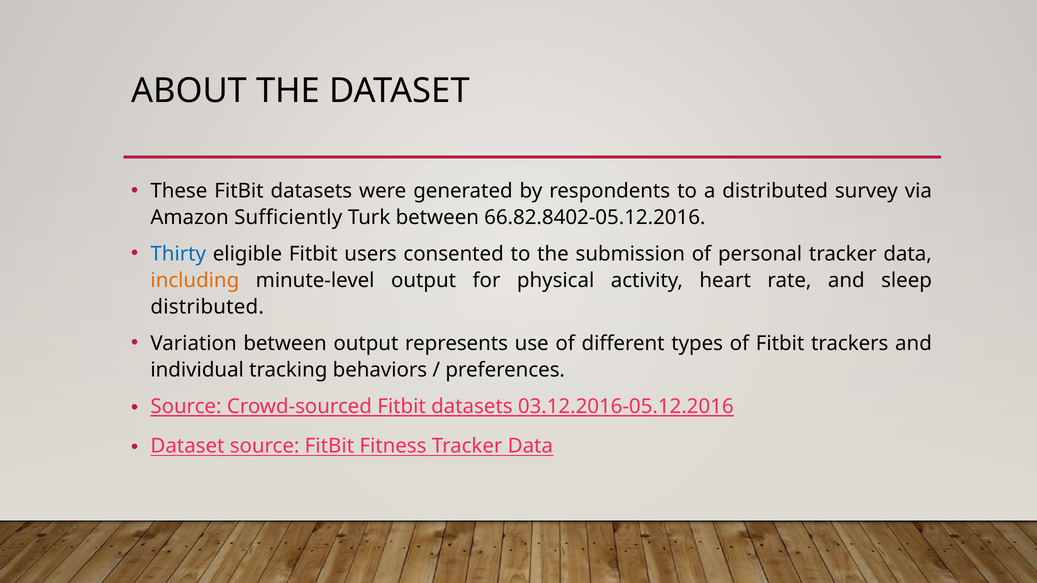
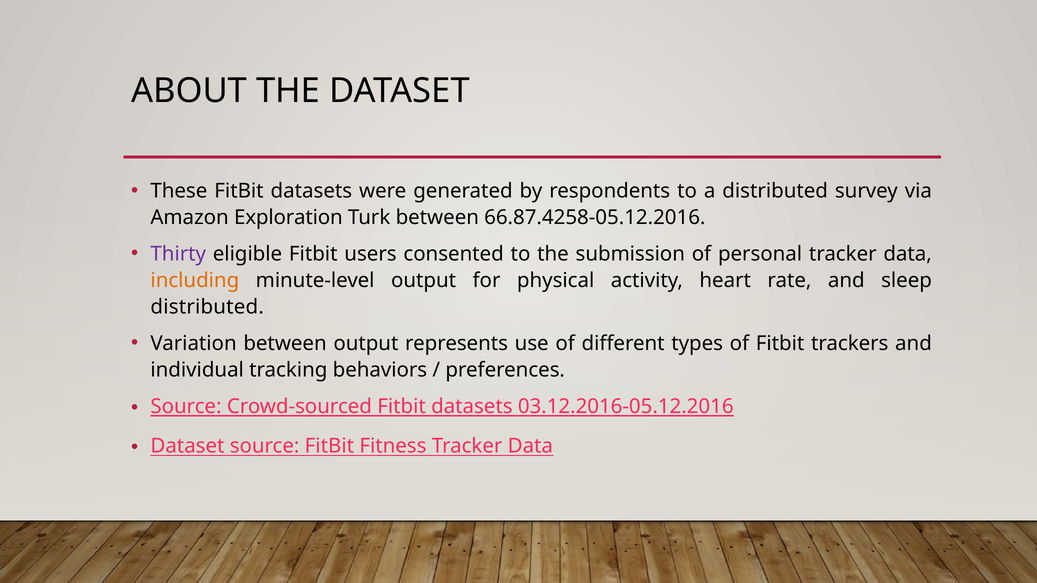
Sufficiently: Sufficiently -> Exploration
66.82.8402-05.12.2016: 66.82.8402-05.12.2016 -> 66.87.4258-05.12.2016
Thirty colour: blue -> purple
